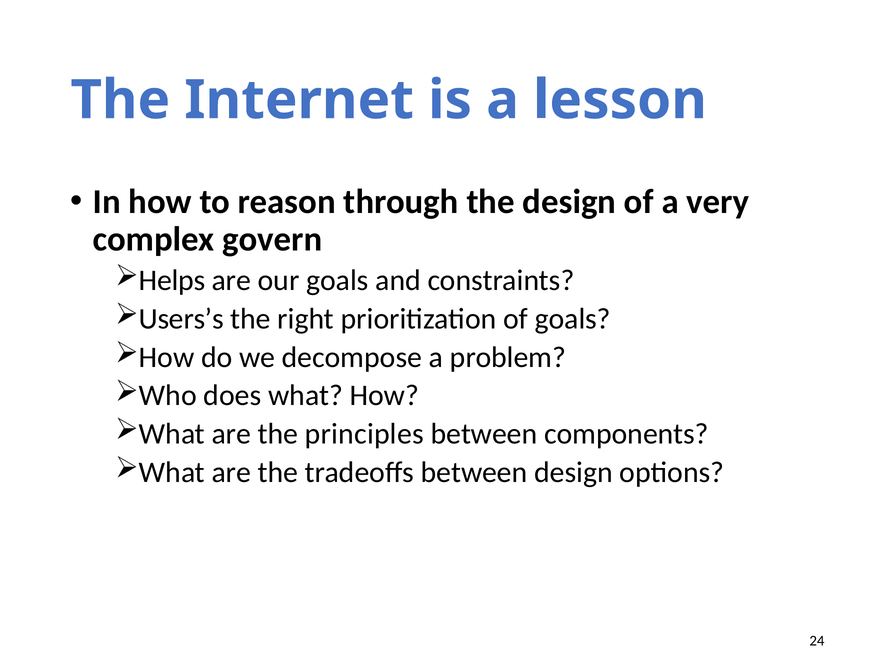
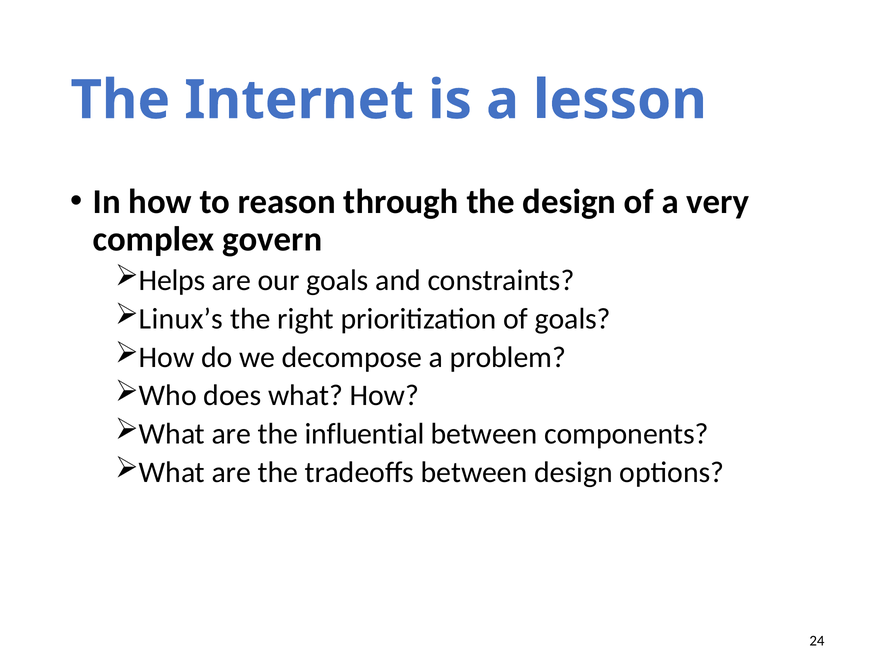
Users’s: Users’s -> Linux’s
principles: principles -> influential
